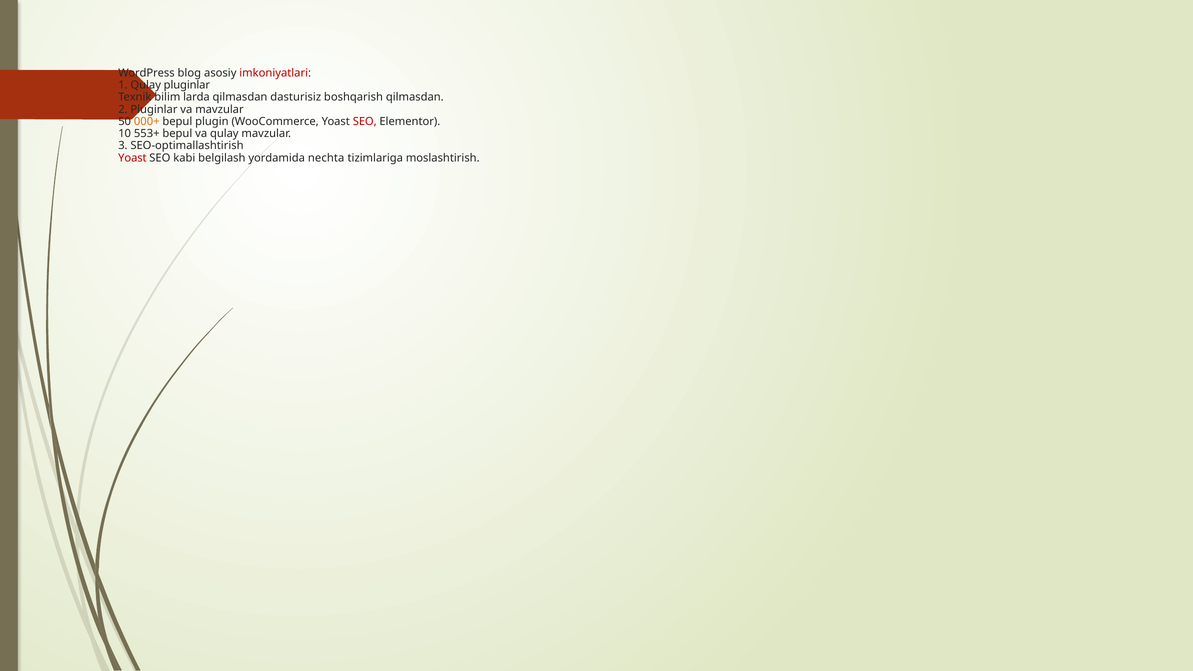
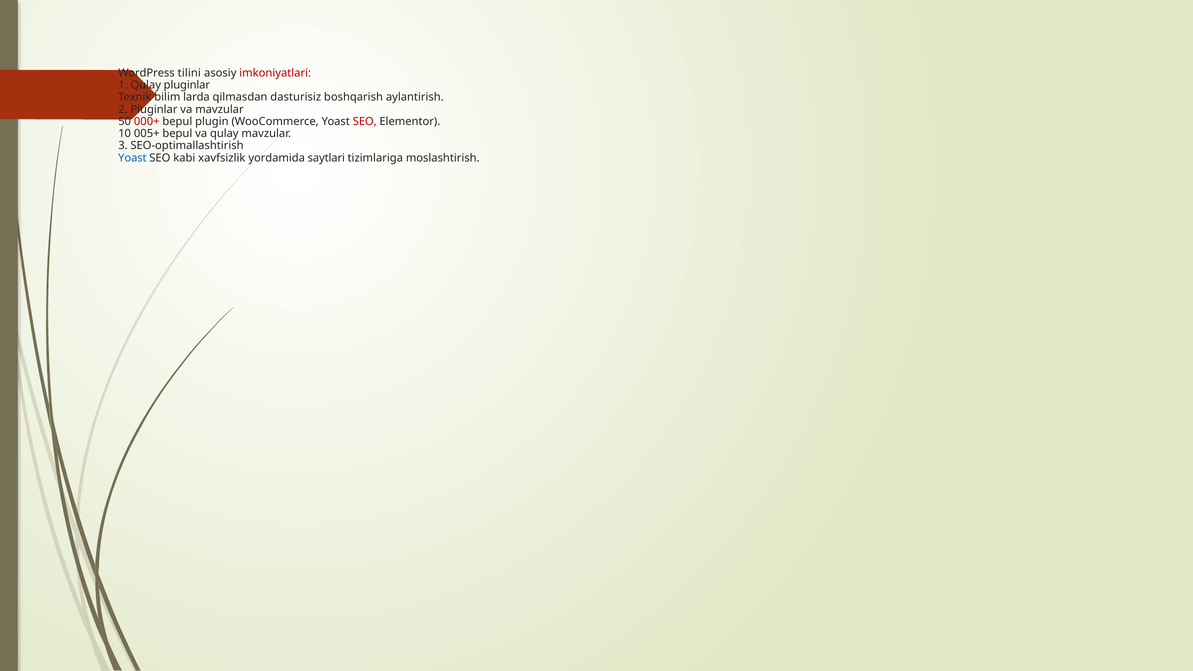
blog: blog -> tilini
boshqarish qilmasdan: qilmasdan -> aylantirish
000+ colour: orange -> red
553+: 553+ -> 005+
Yoast at (132, 158) colour: red -> blue
belgilash: belgilash -> xavfsizlik
nechta: nechta -> saytlari
